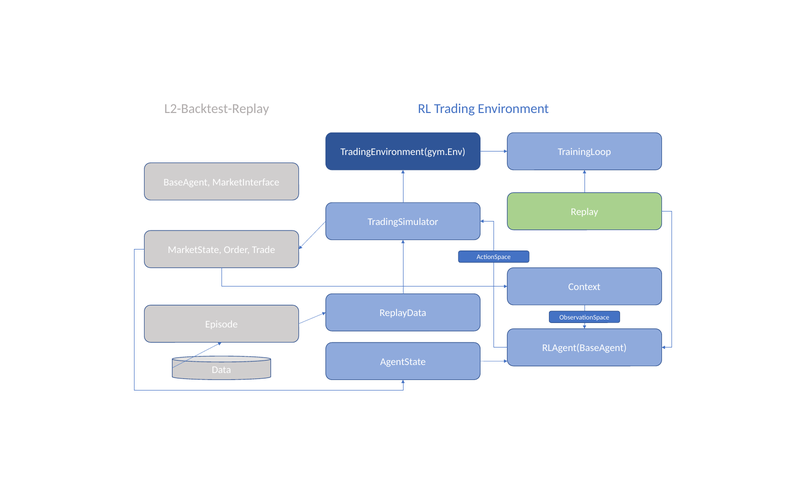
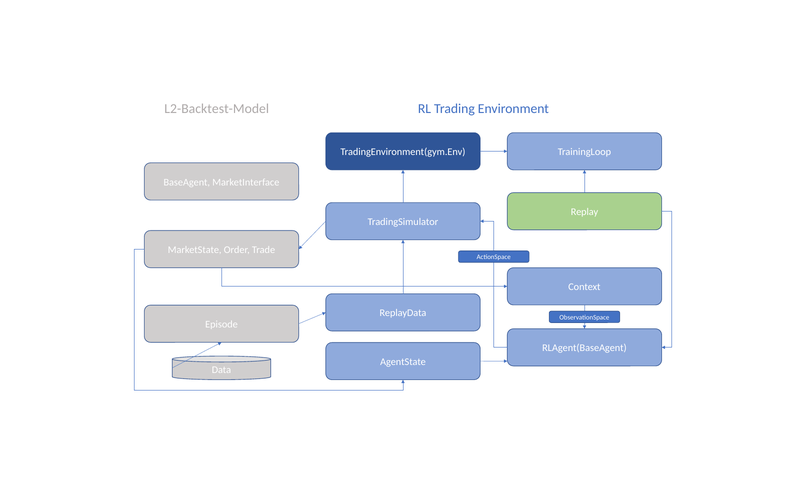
L2-Backtest-Replay: L2-Backtest-Replay -> L2-Backtest-Model
